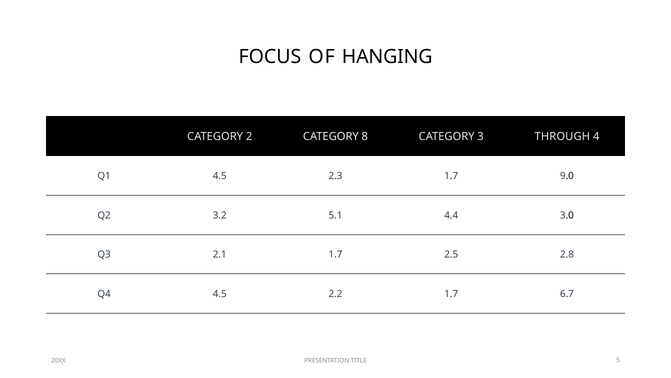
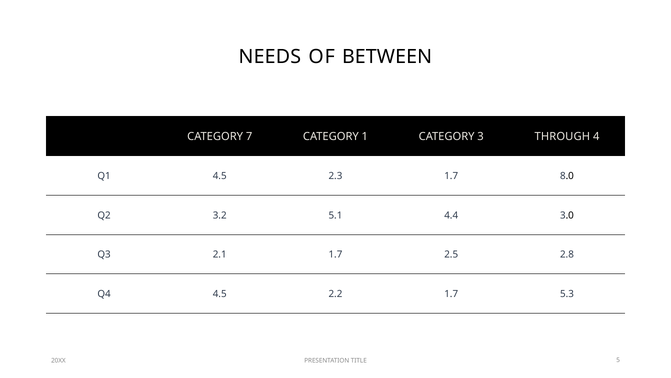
FOCUS: FOCUS -> NEEDS
HANGING: HANGING -> BETWEEN
2: 2 -> 7
8: 8 -> 1
9: 9 -> 8
6.7: 6.7 -> 5.3
